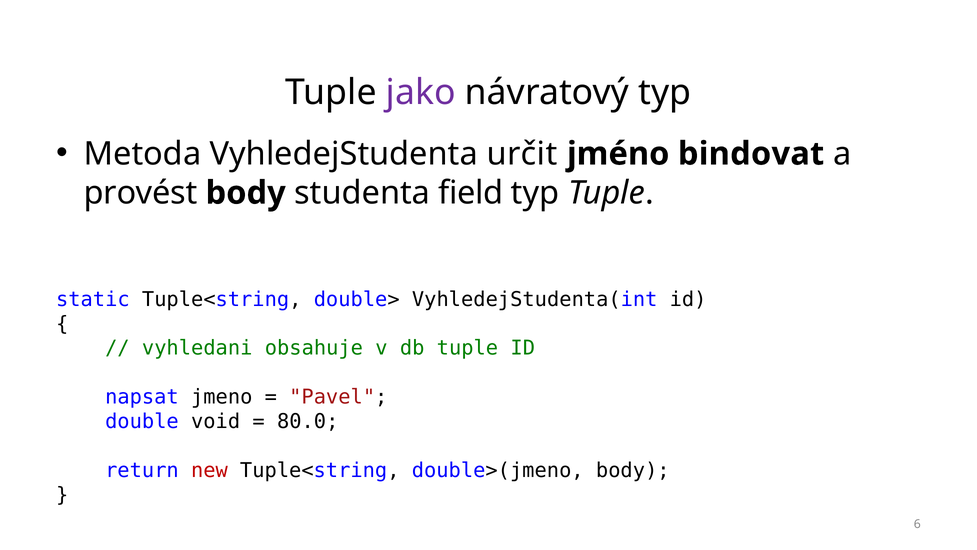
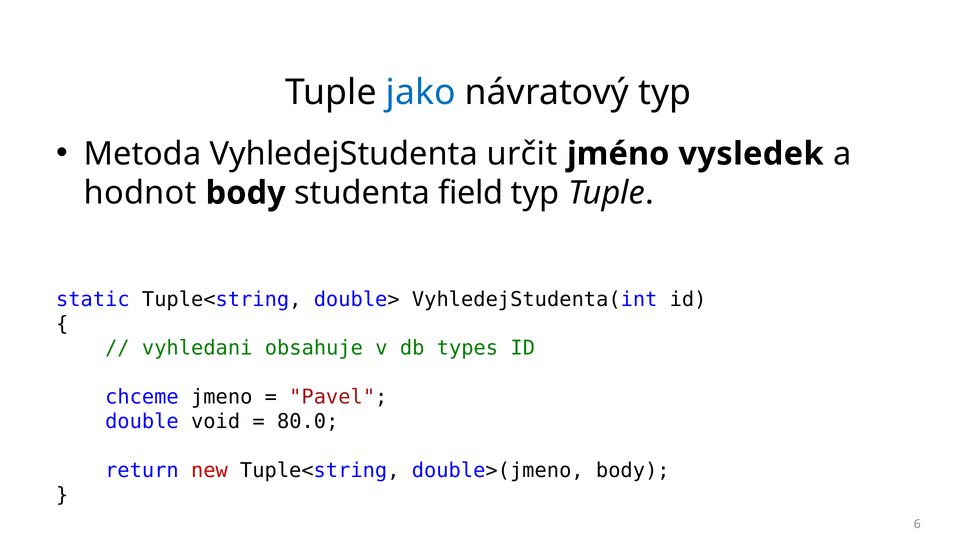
jako colour: purple -> blue
bindovat: bindovat -> vysledek
provést: provést -> hodnot
db tuple: tuple -> types
napsat: napsat -> chceme
